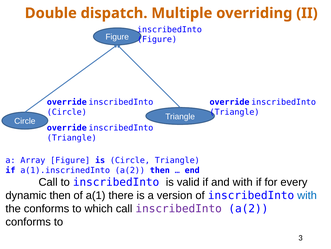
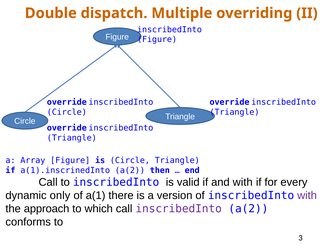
dynamic then: then -> only
with at (307, 195) colour: blue -> purple
the conforms: conforms -> approach
